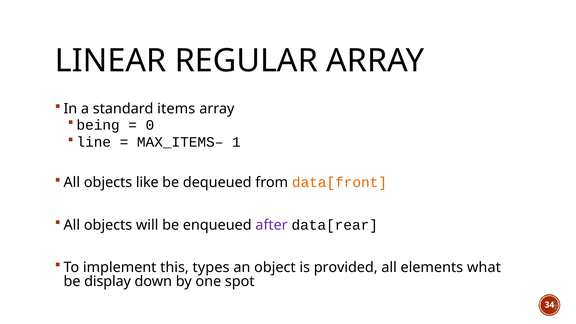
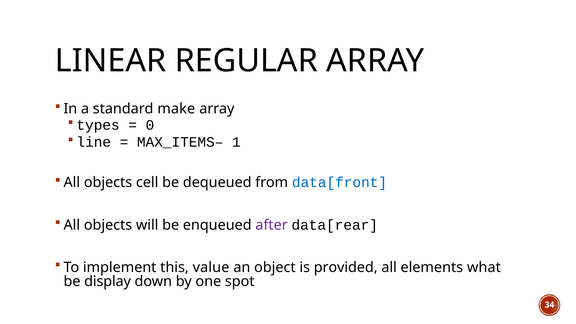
items: items -> make
being: being -> types
like: like -> cell
data[front colour: orange -> blue
types: types -> value
